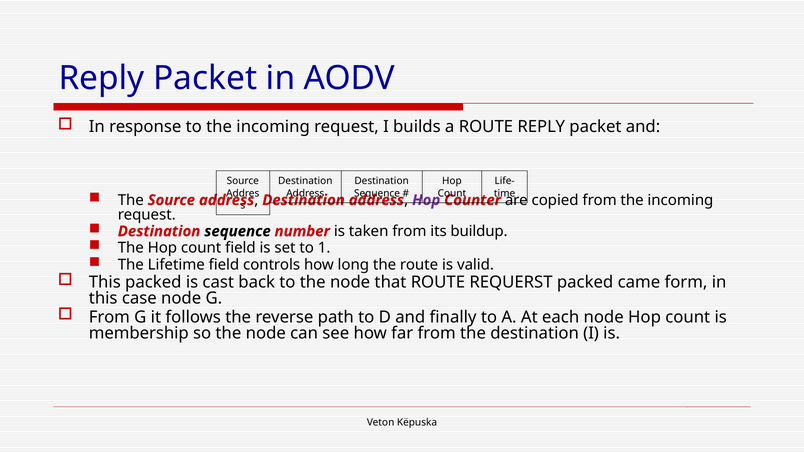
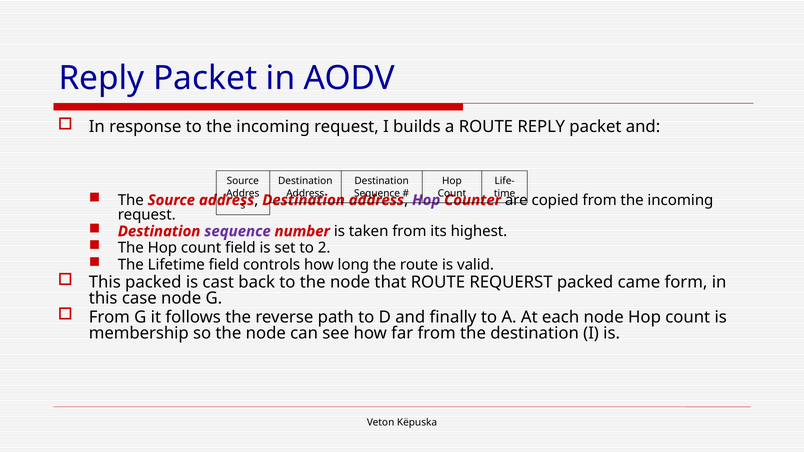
sequence at (238, 231) colour: black -> purple
buildup: buildup -> highest
1: 1 -> 2
